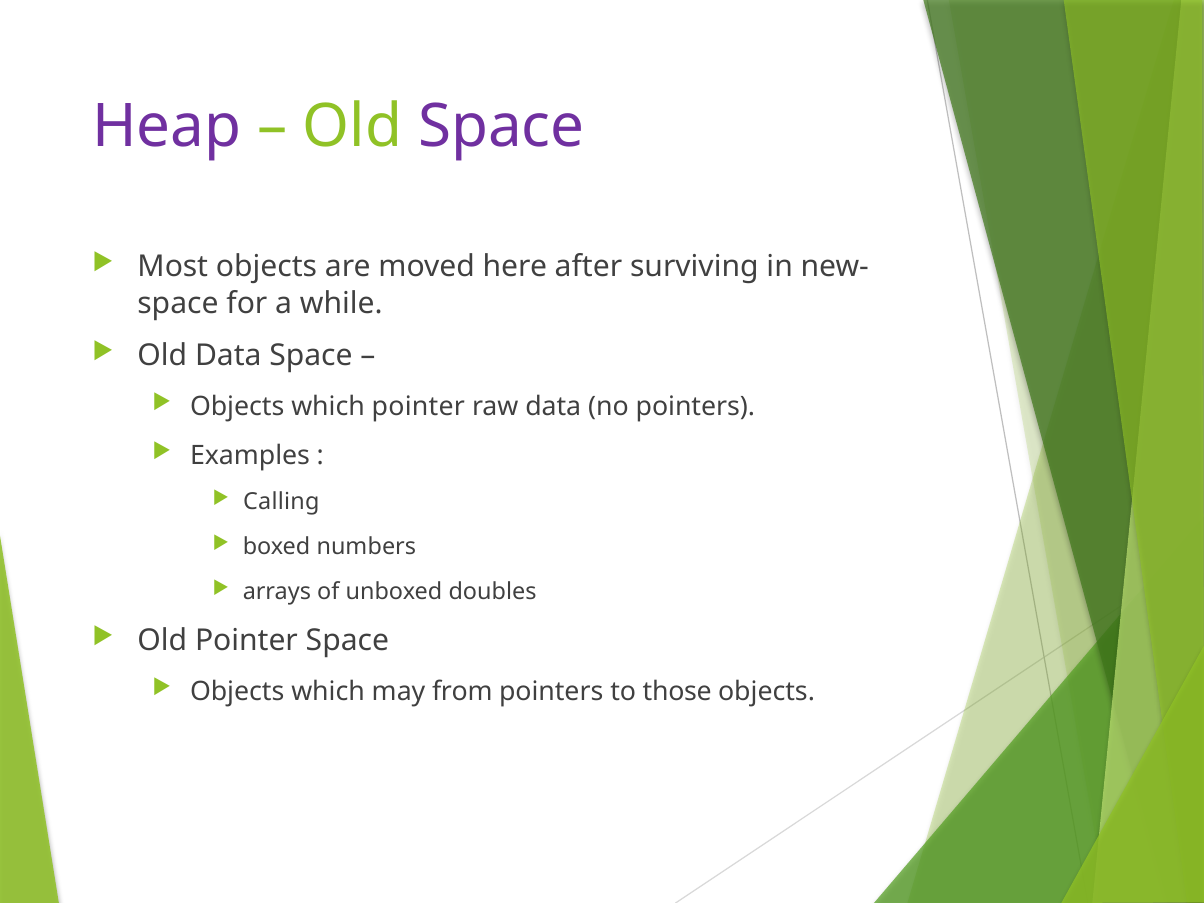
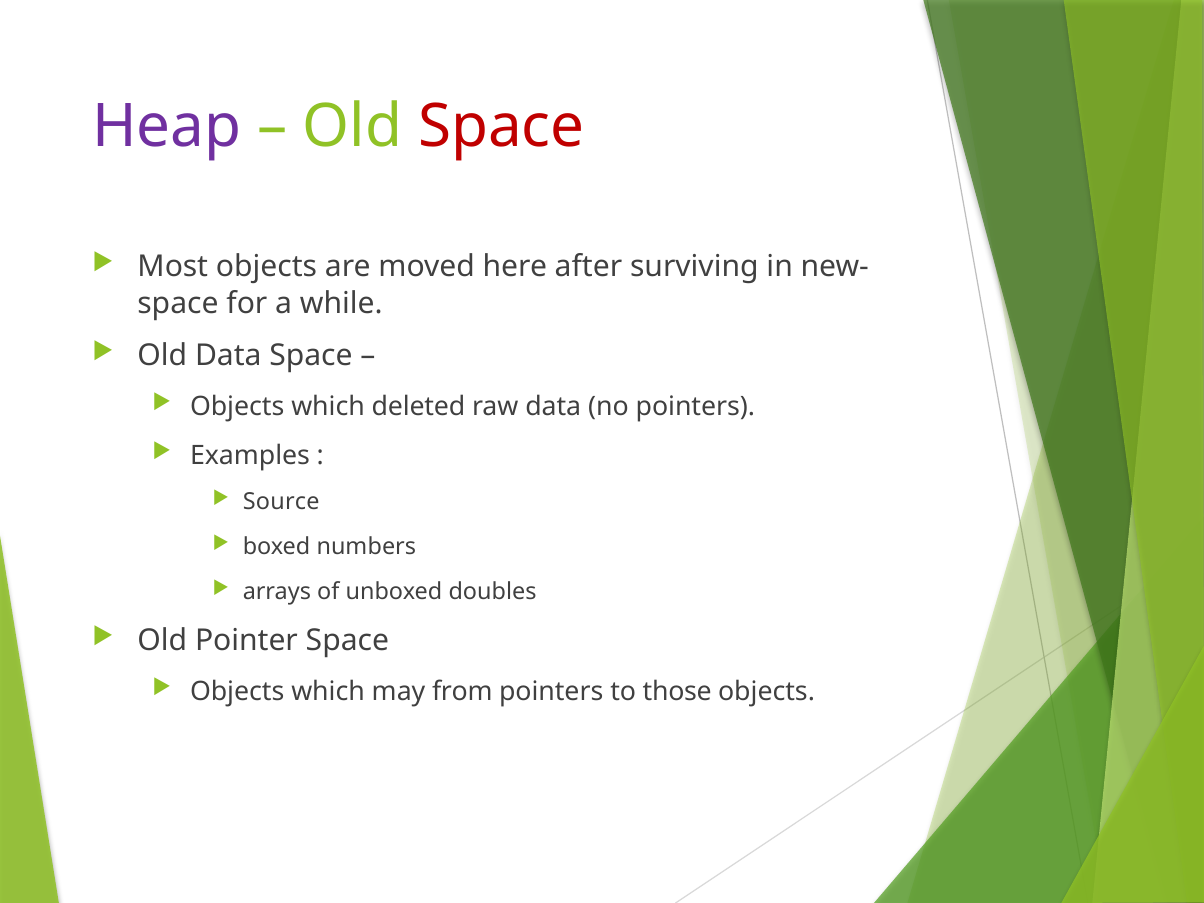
Space at (501, 127) colour: purple -> red
which pointer: pointer -> deleted
Calling: Calling -> Source
